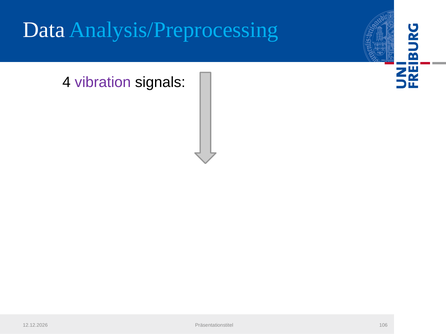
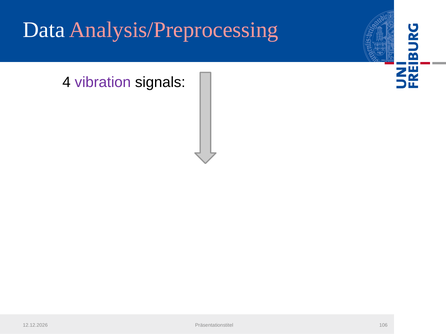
Analysis/Preprocessing colour: light blue -> pink
